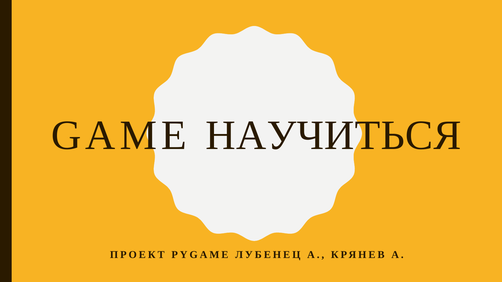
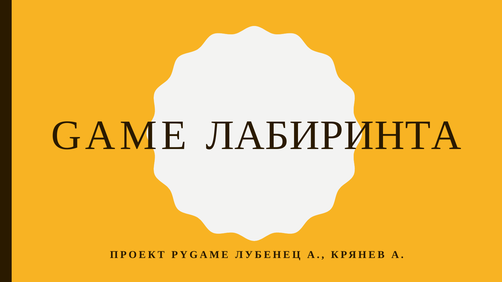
НАУЧИТЬСЯ: НАУЧИТЬСЯ -> ЛАБИРИНТА
